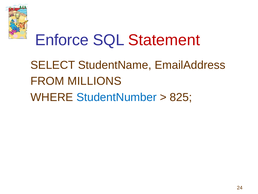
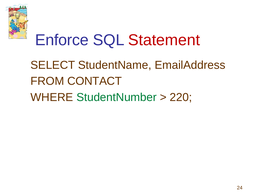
MILLIONS: MILLIONS -> CONTACT
StudentNumber colour: blue -> green
825: 825 -> 220
